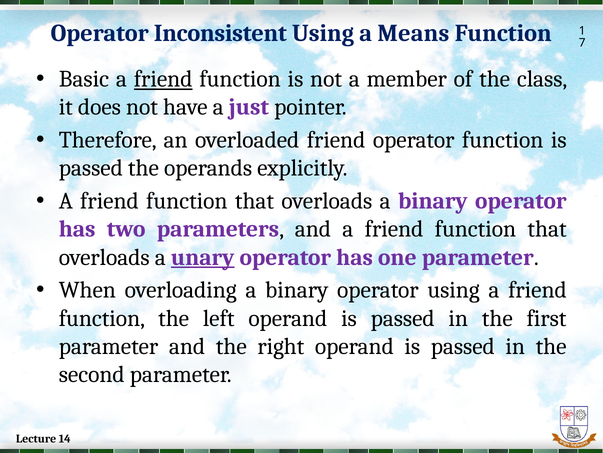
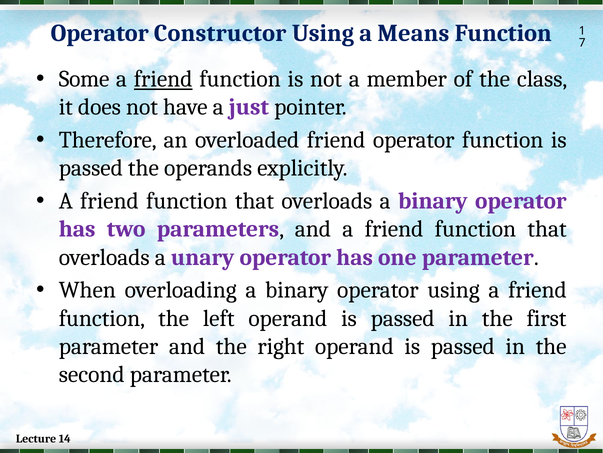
Inconsistent: Inconsistent -> Constructor
Basic: Basic -> Some
unary underline: present -> none
